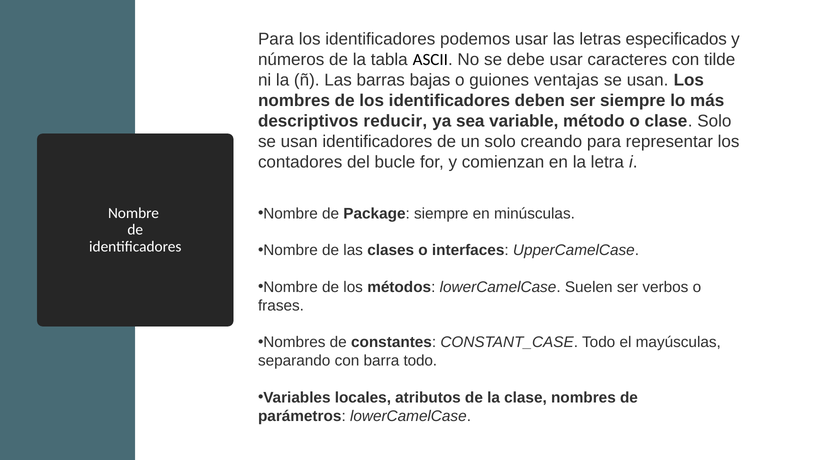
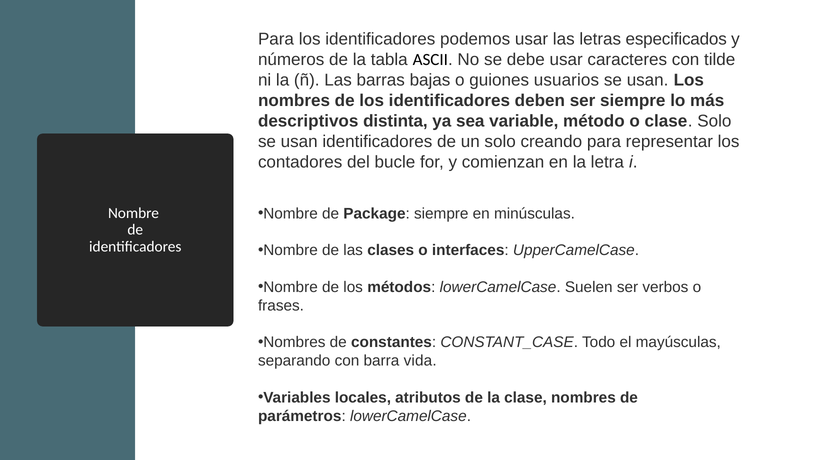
ventajas: ventajas -> usuarios
reducir: reducir -> distinta
barra todo: todo -> vida
